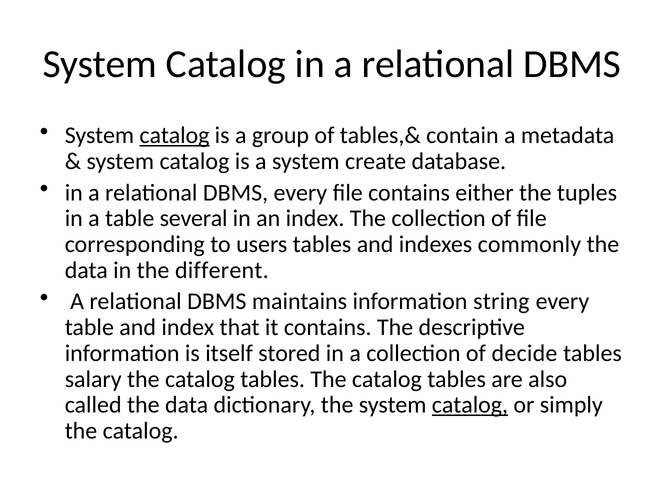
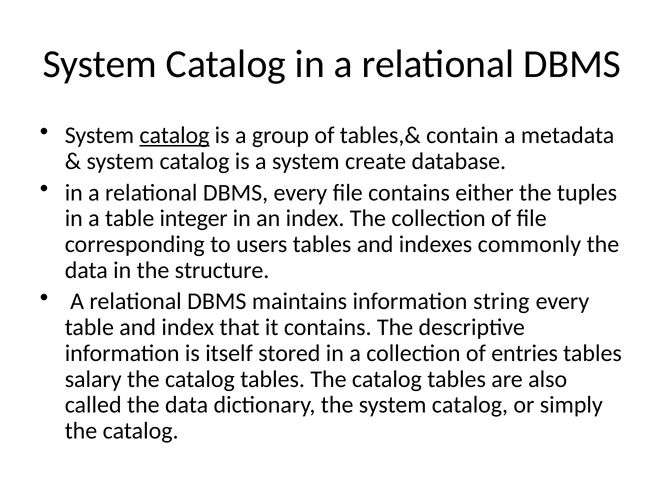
several: several -> integer
different: different -> structure
decide: decide -> entries
catalog at (470, 405) underline: present -> none
